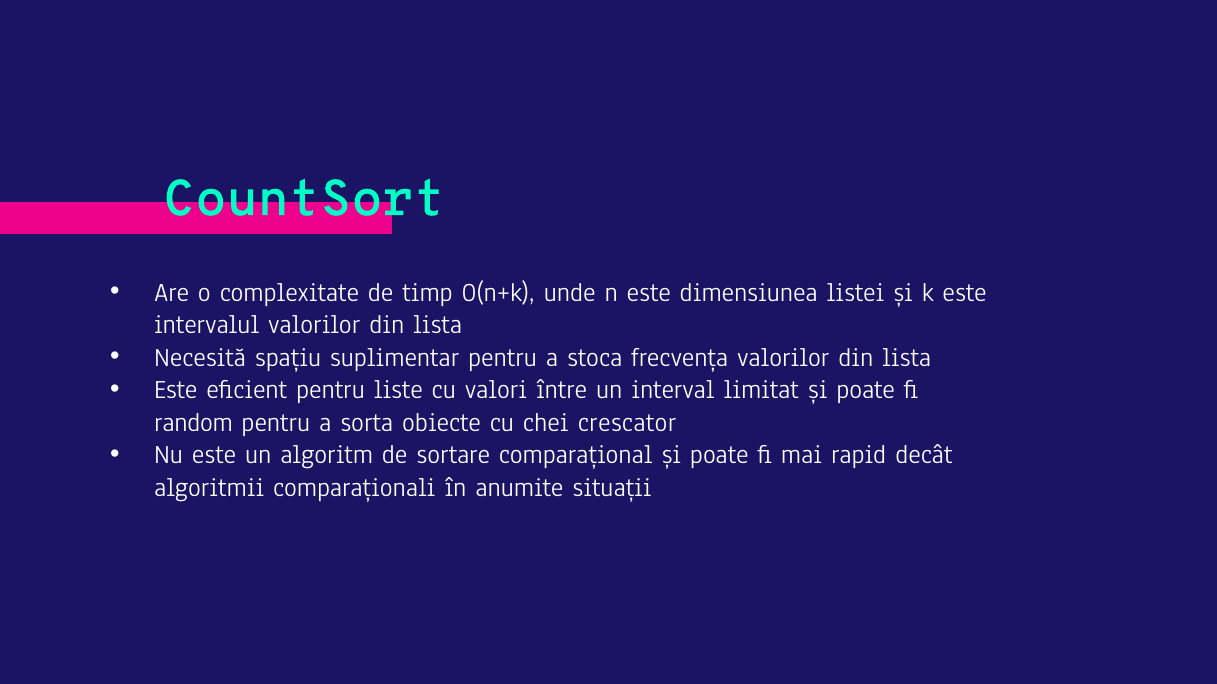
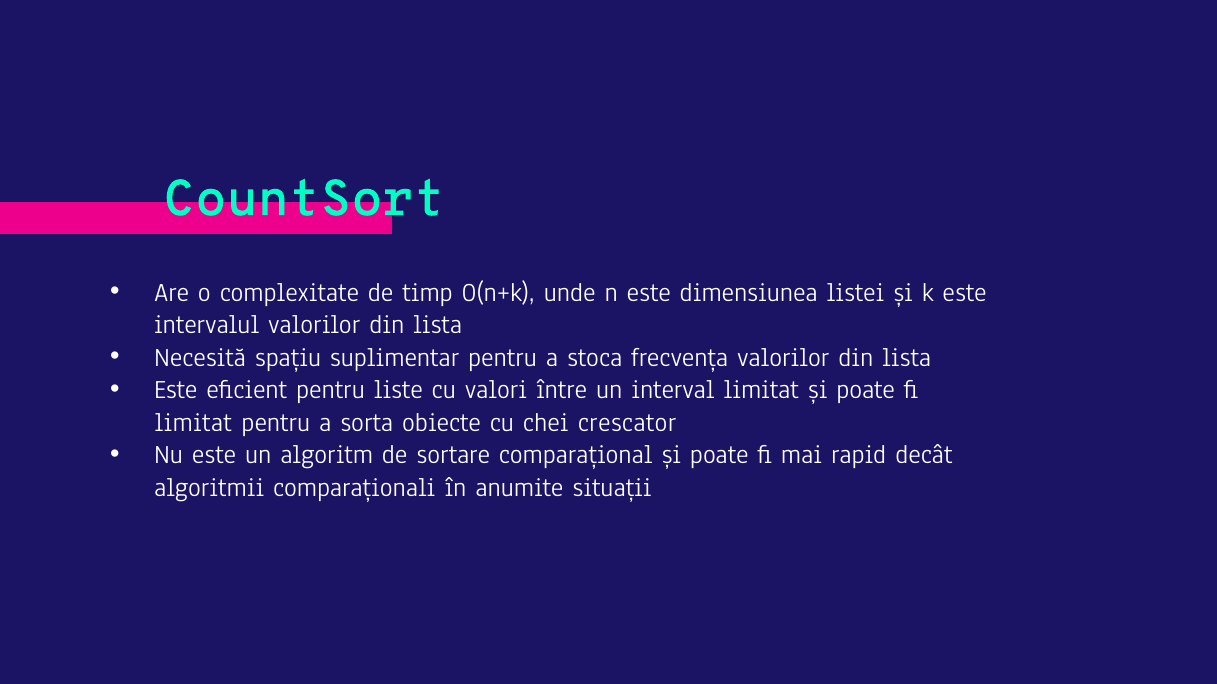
random at (194, 423): random -> limitat
